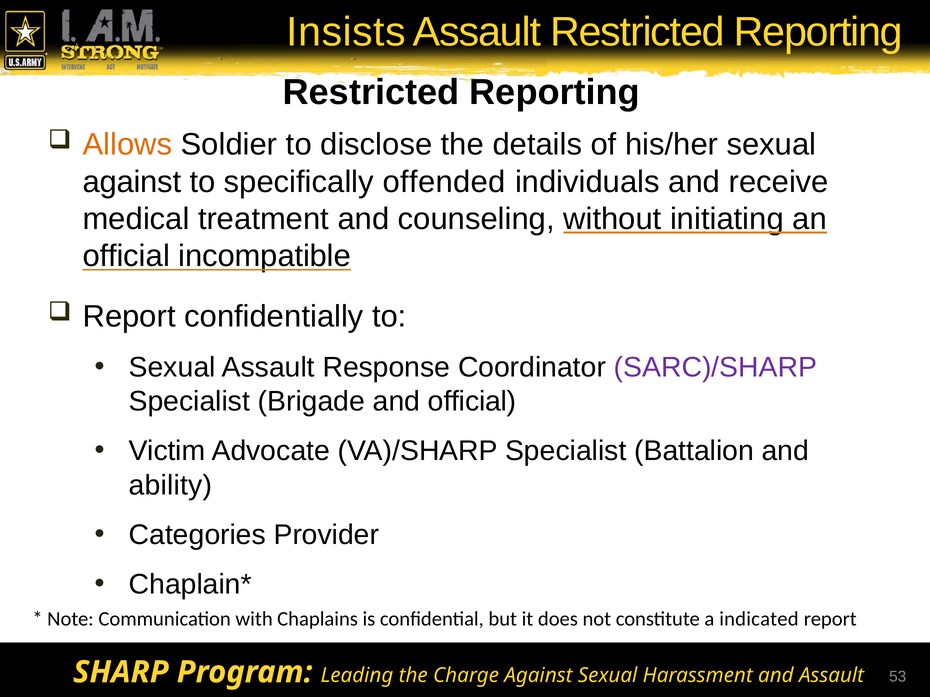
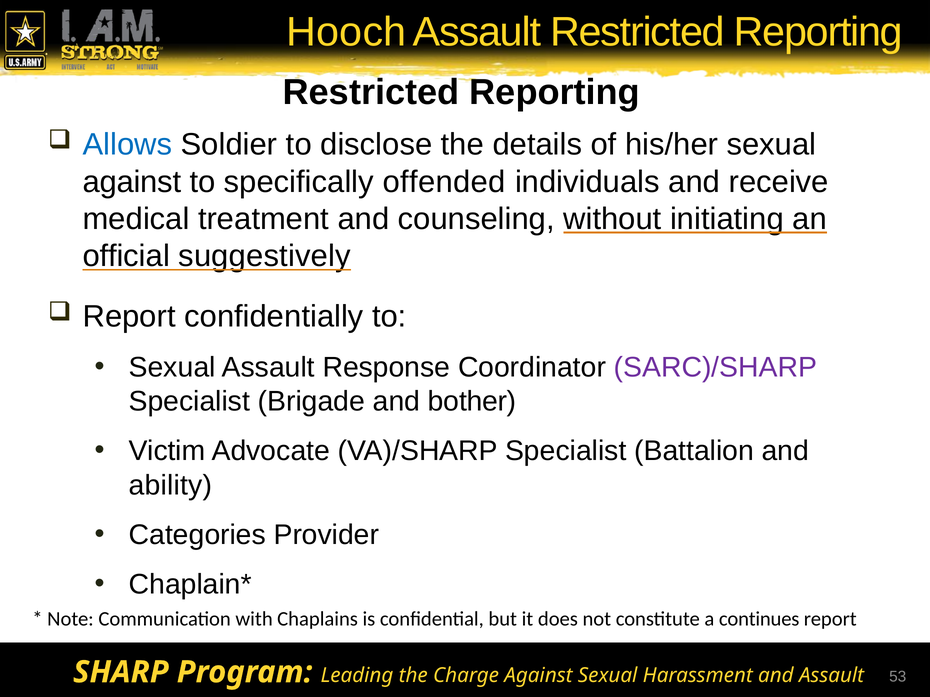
Insists: Insists -> Hooch
Allows colour: orange -> blue
incompatible: incompatible -> suggestively
and official: official -> bother
indicated: indicated -> continues
